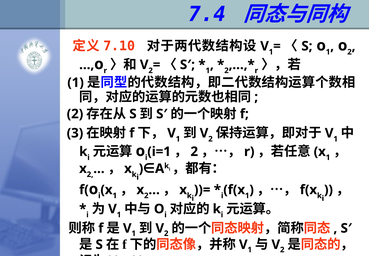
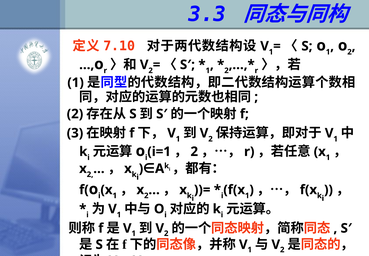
7.4: 7.4 -> 3.3
